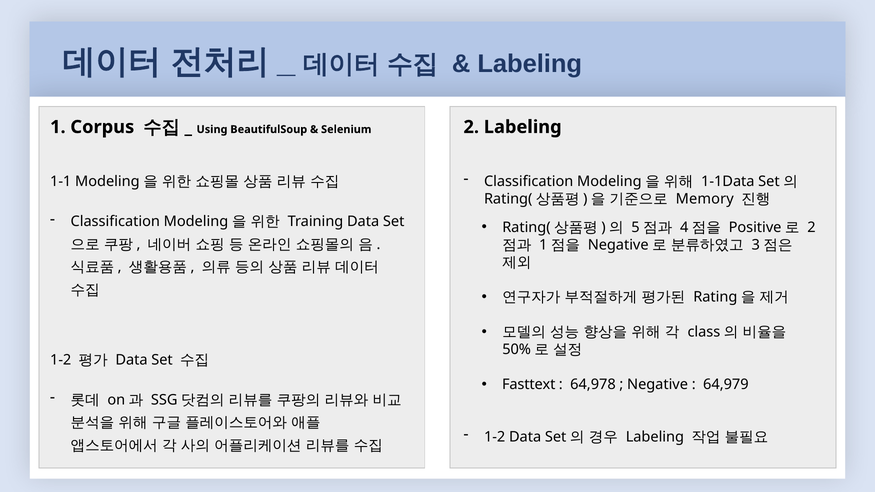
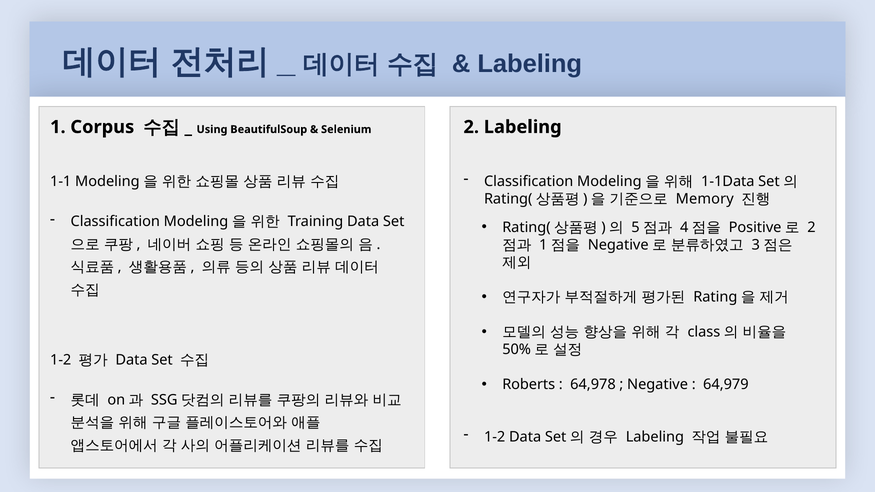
Fasttext: Fasttext -> Roberts
